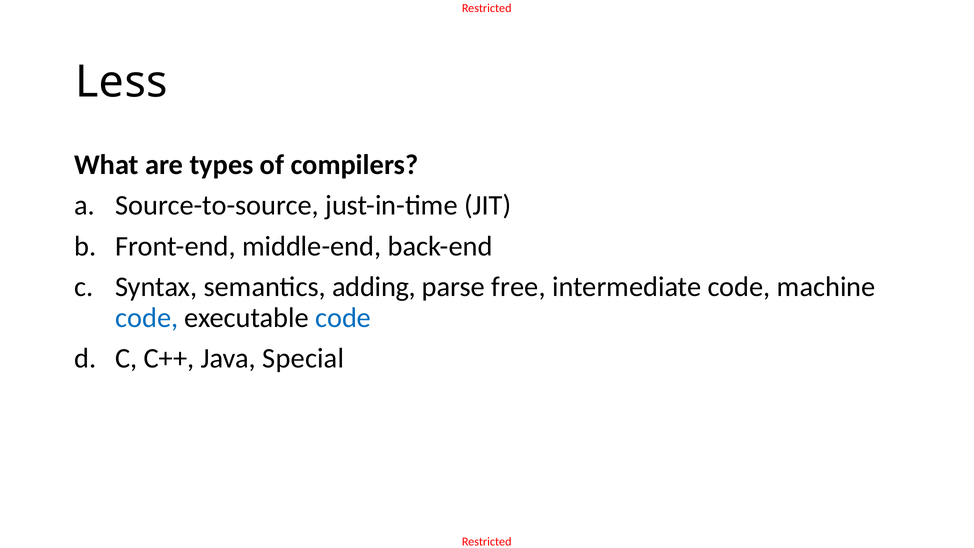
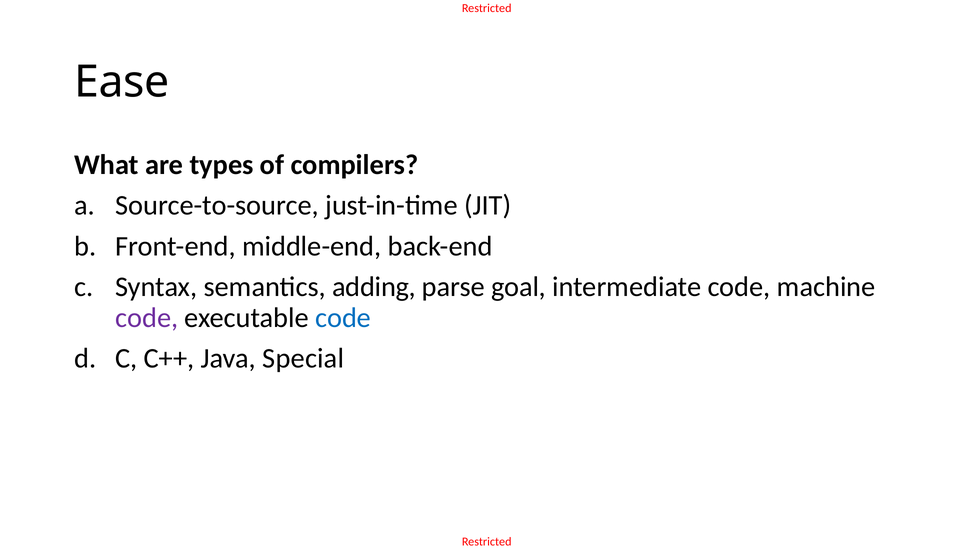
Less: Less -> Ease
free: free -> goal
code at (147, 318) colour: blue -> purple
